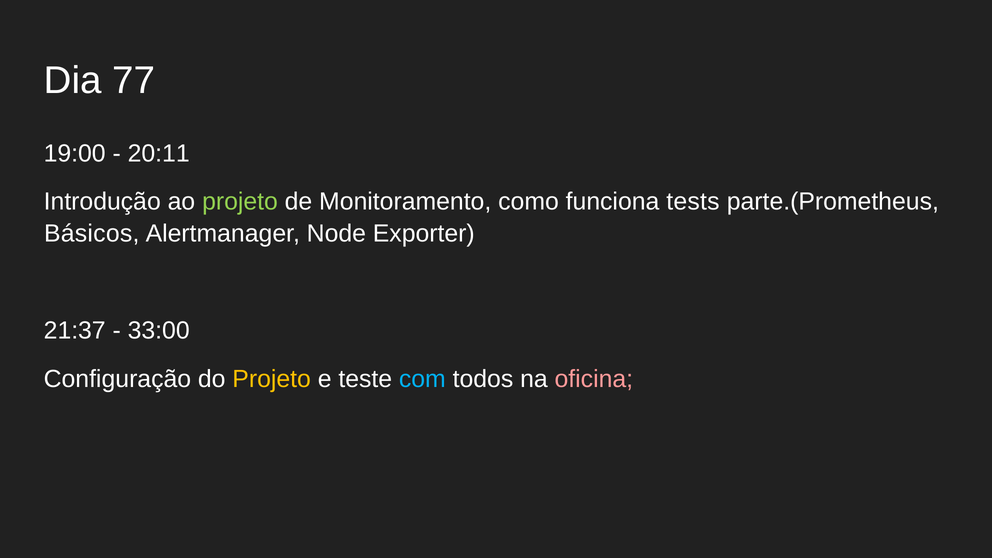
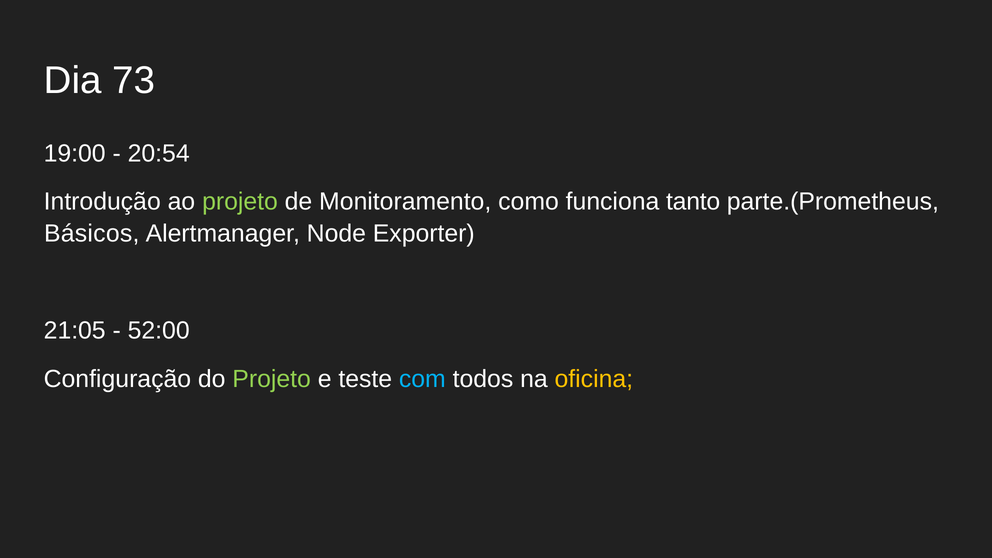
77: 77 -> 73
20:11: 20:11 -> 20:54
tests: tests -> tanto
21:37: 21:37 -> 21:05
33:00: 33:00 -> 52:00
Projeto at (272, 379) colour: yellow -> light green
oficina colour: pink -> yellow
